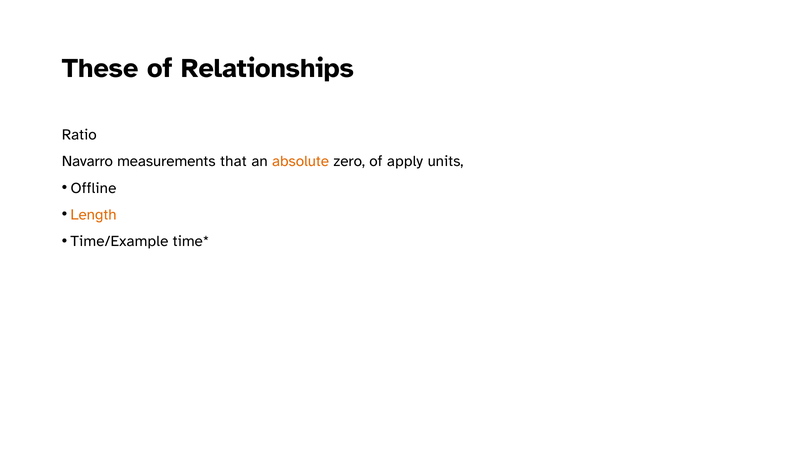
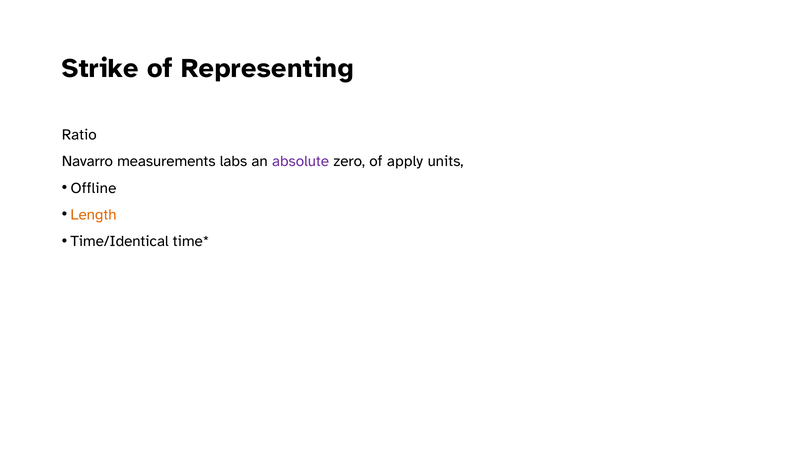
These: These -> Strike
Relationships: Relationships -> Representing
that: that -> labs
absolute colour: orange -> purple
Time/Example: Time/Example -> Time/Identical
